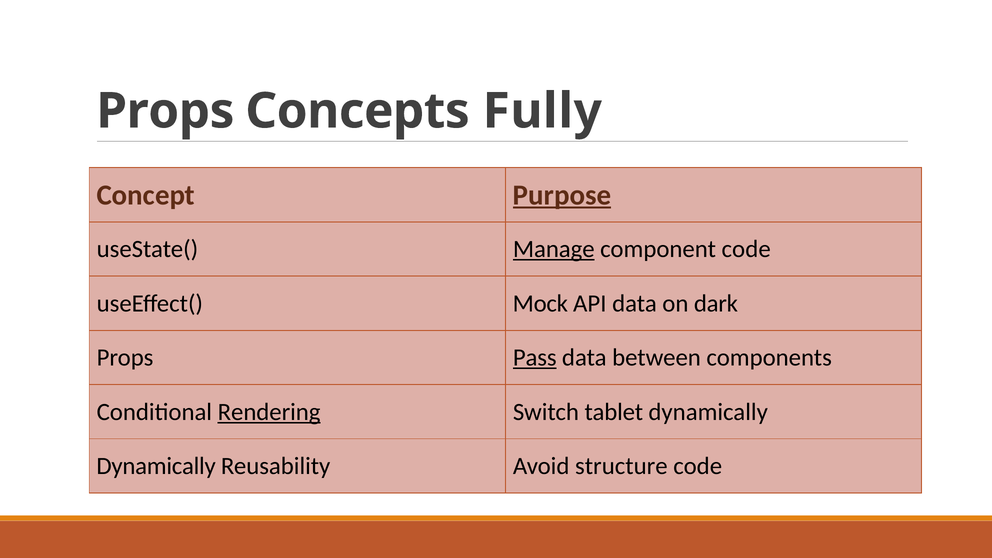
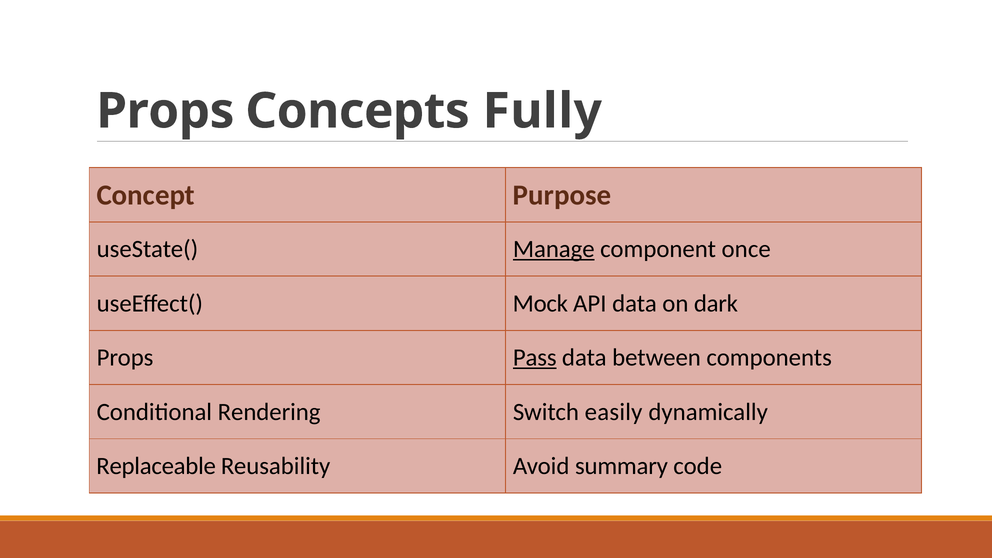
Purpose underline: present -> none
component code: code -> once
Rendering underline: present -> none
tablet: tablet -> easily
Dynamically at (156, 466): Dynamically -> Replaceable
structure: structure -> summary
